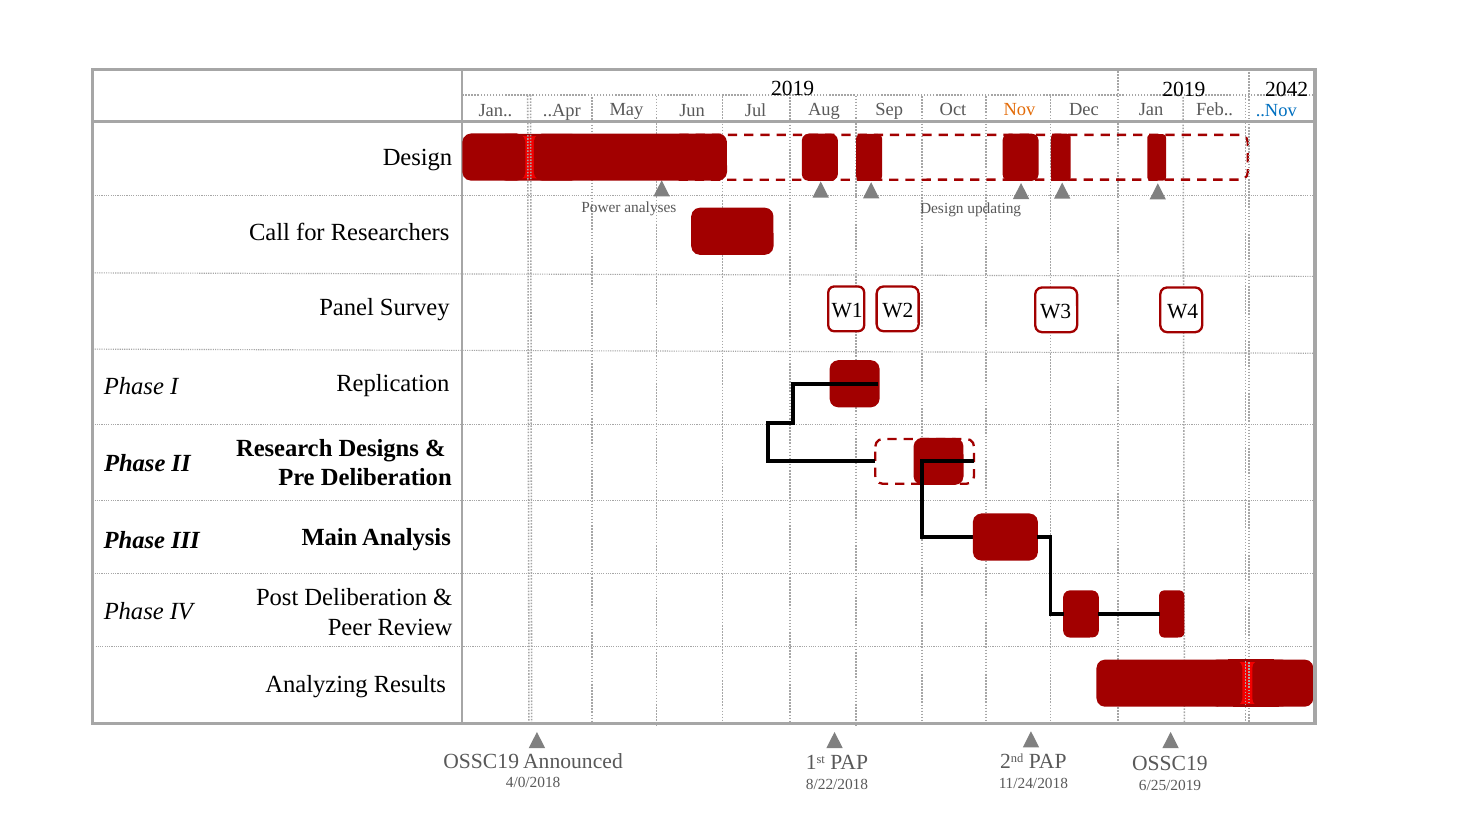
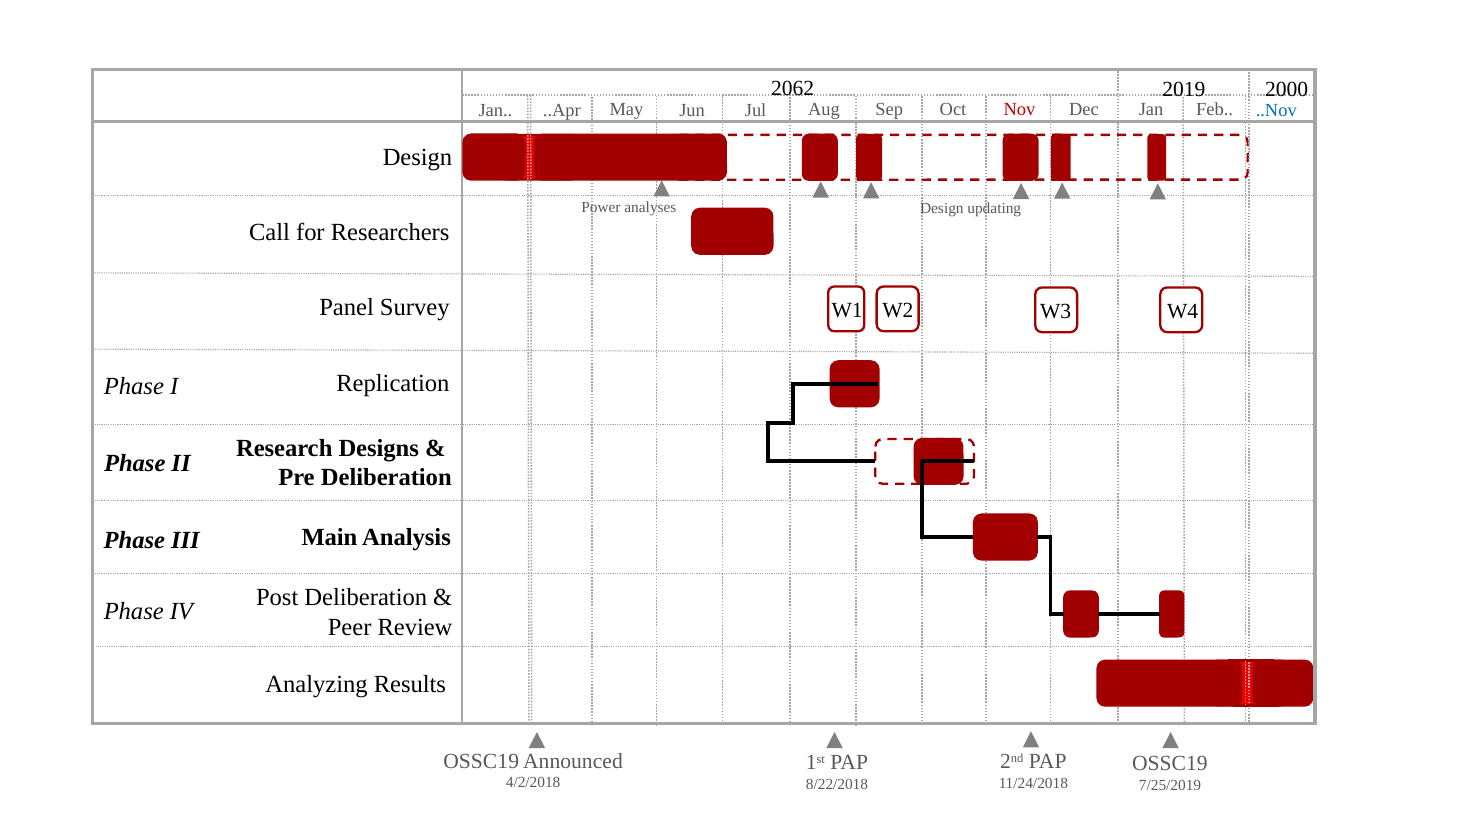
2019 at (793, 89): 2019 -> 2062
2042: 2042 -> 2000
Nov colour: orange -> red
4/0/2018: 4/0/2018 -> 4/2/2018
6/25/2019: 6/25/2019 -> 7/25/2019
